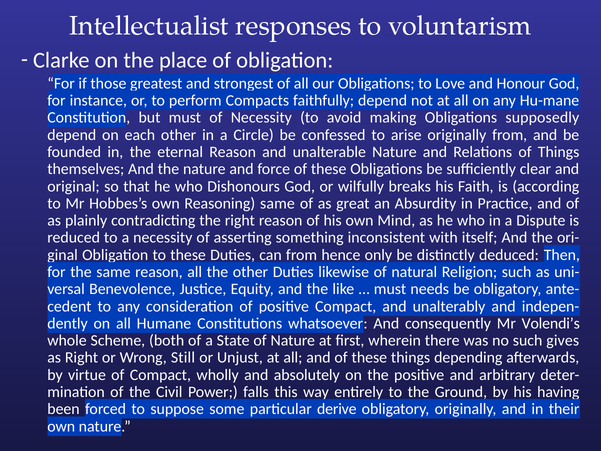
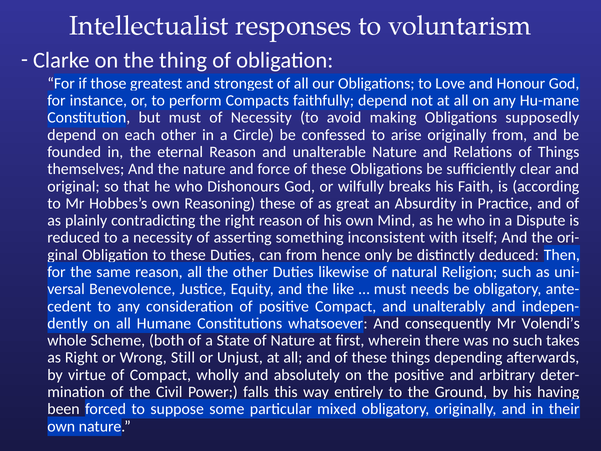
place: place -> thing
Reasoning same: same -> these
gives: gives -> takes
derive: derive -> mixed
